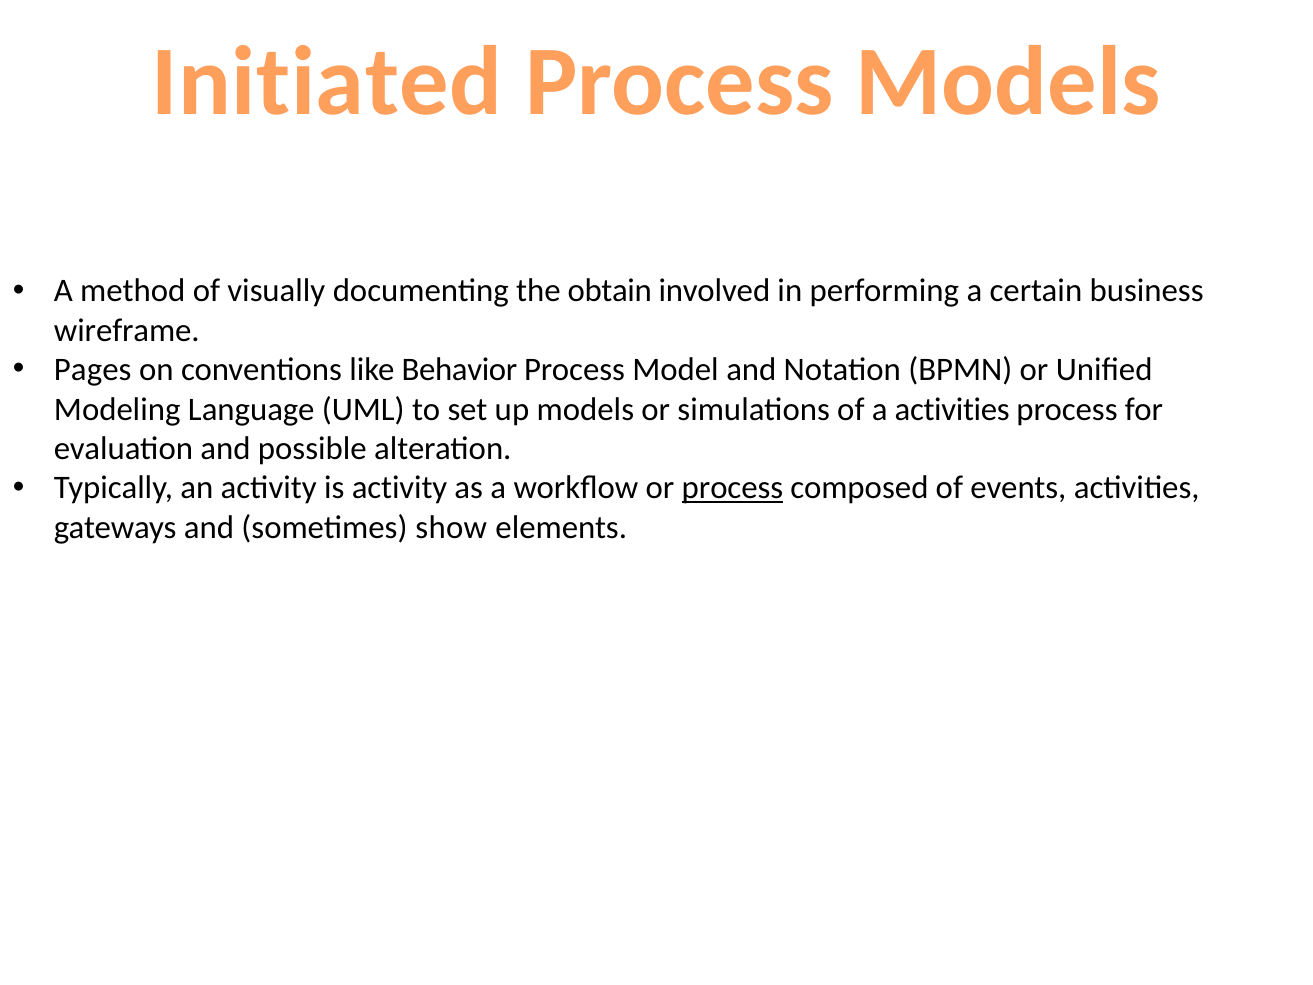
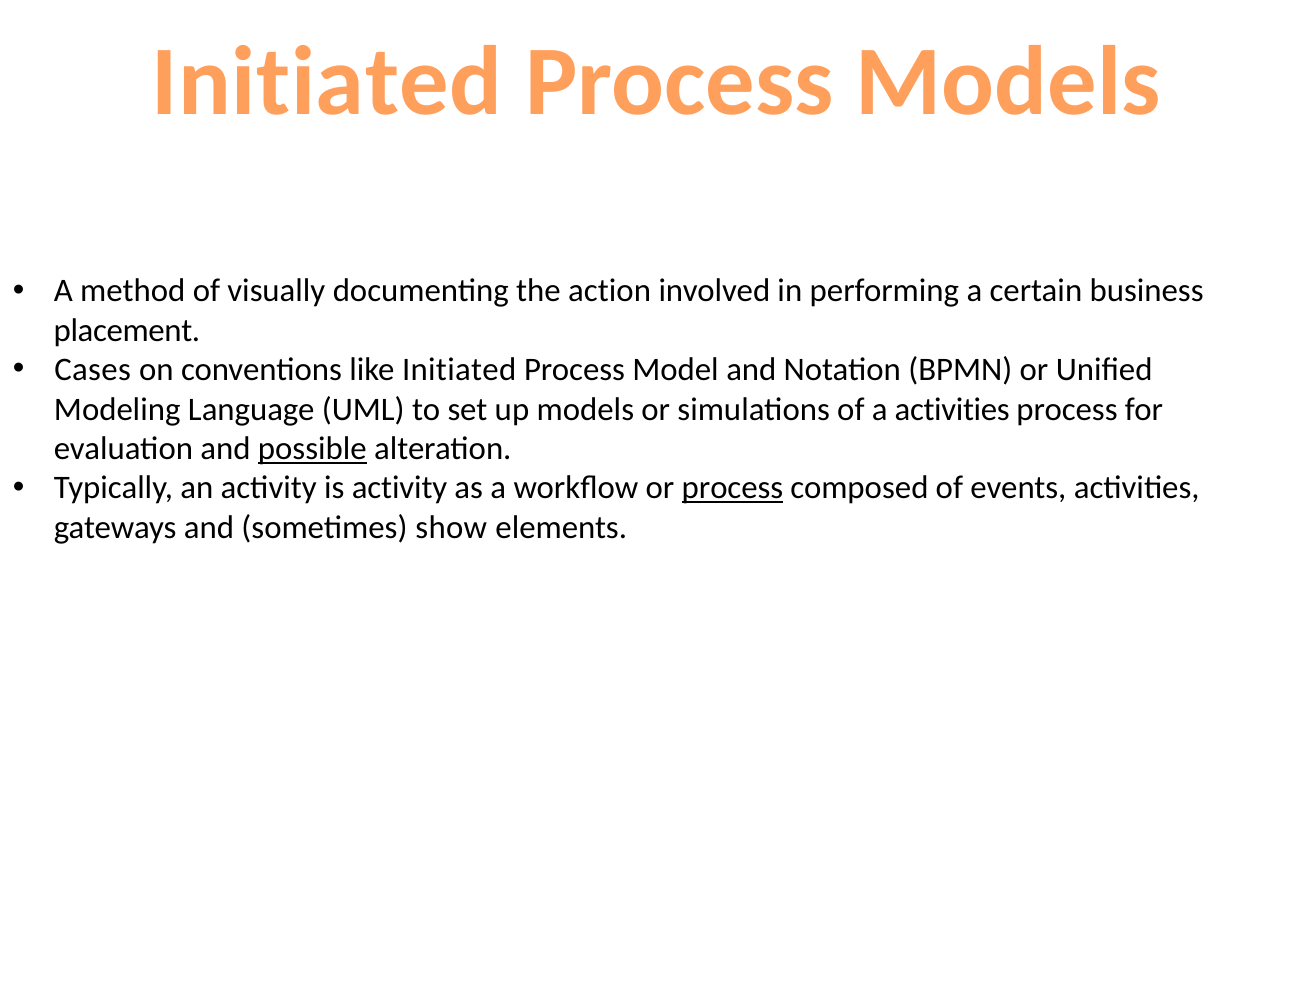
obtain: obtain -> action
wireframe: wireframe -> placement
Pages: Pages -> Cases
like Behavior: Behavior -> Initiated
possible underline: none -> present
